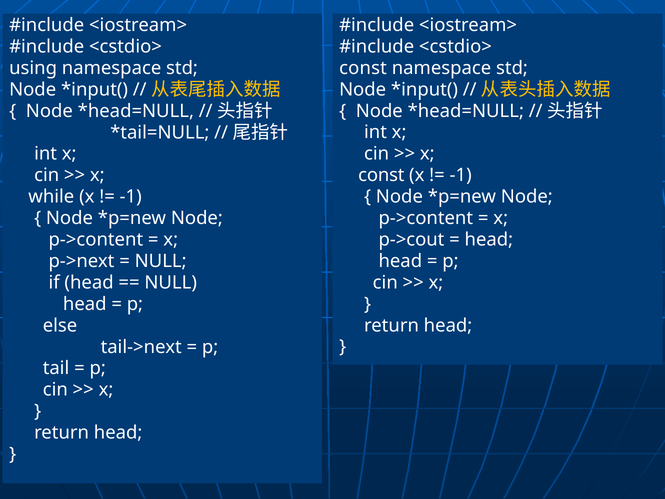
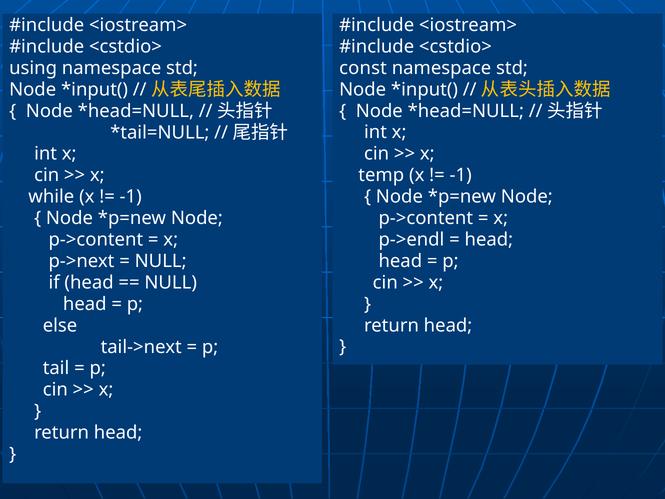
const at (381, 175): const -> temp
p->cout: p->cout -> p->endl
